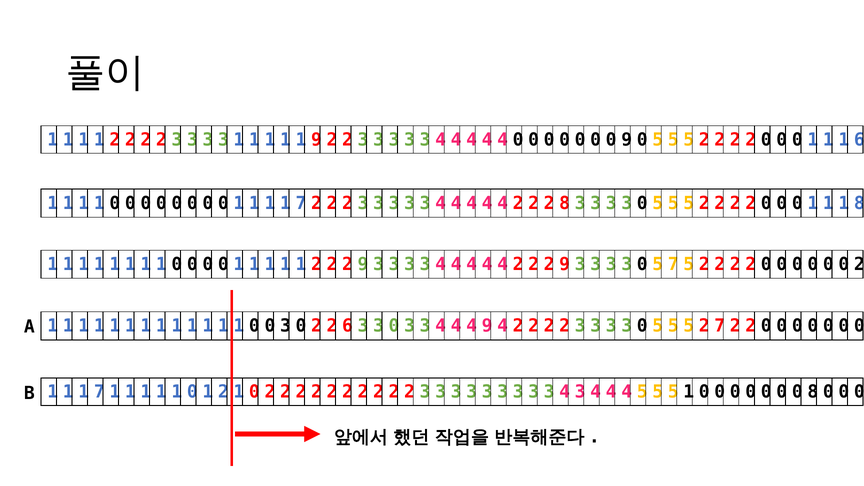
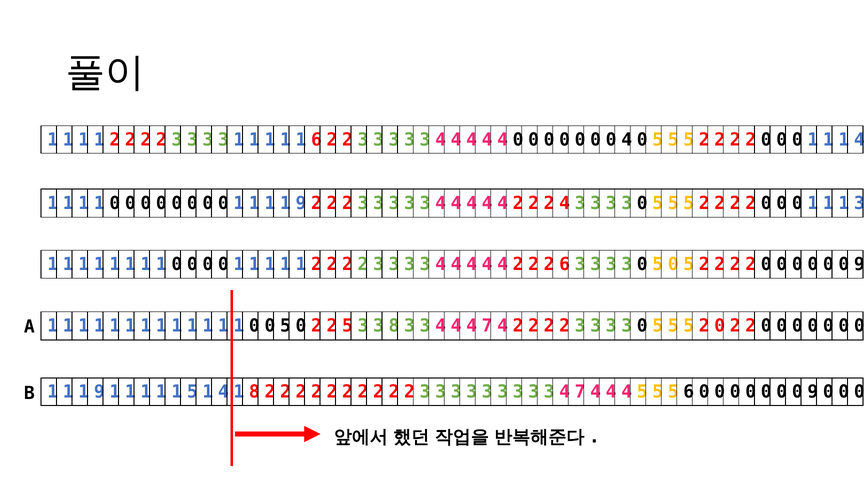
1 9: 9 -> 6
0 9: 9 -> 4
1 1 6: 6 -> 4
7 at (301, 203): 7 -> 9
2 8: 8 -> 4
1 8: 8 -> 3
9 at (363, 264): 9 -> 2
9 at (565, 264): 9 -> 6
3 0 5 7: 7 -> 0
2 at (859, 264): 2 -> 9
0 0 3: 3 -> 5
2 6: 6 -> 5
0 at (394, 326): 0 -> 8
4 4 9: 9 -> 7
5 2 7: 7 -> 0
7 at (99, 392): 7 -> 9
0 at (192, 392): 0 -> 5
2 at (223, 392): 2 -> 4
0 at (254, 392): 0 -> 8
3 4 3: 3 -> 7
5 1: 1 -> 6
8 at (813, 392): 8 -> 9
